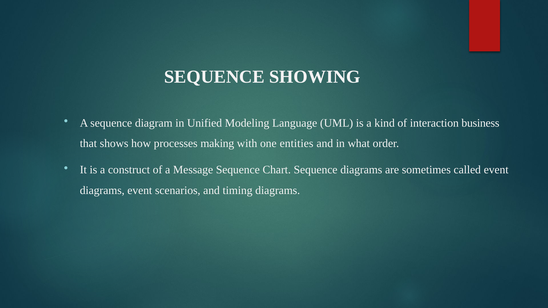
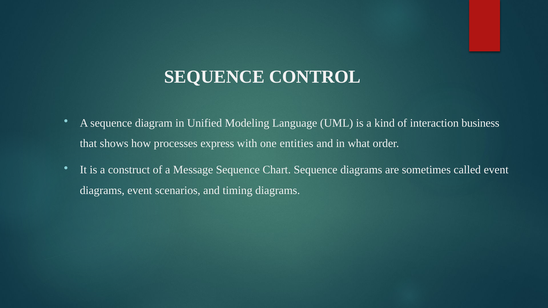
SHOWING: SHOWING -> CONTROL
making: making -> express
